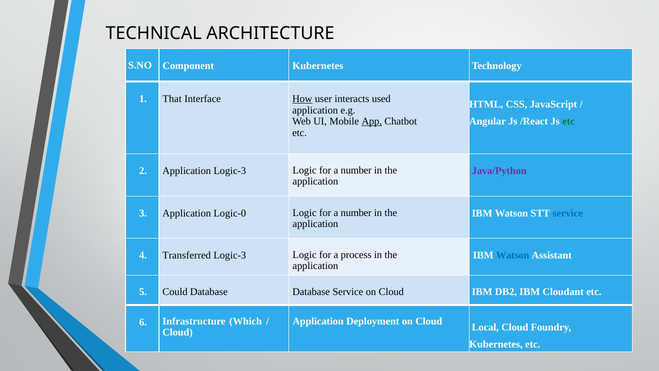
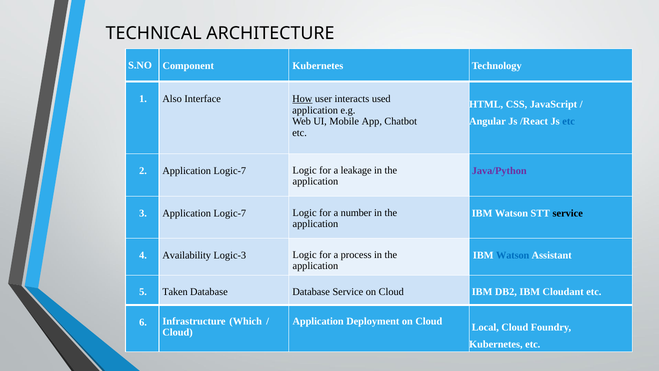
That: That -> Also
App underline: present -> none
etc at (569, 121) colour: green -> blue
2 Application Logic-3: Logic-3 -> Logic-7
number at (356, 170): number -> leakage
3 Application Logic-0: Logic-0 -> Logic-7
service at (568, 213) colour: blue -> black
Transferred: Transferred -> Availability
Could: Could -> Taken
